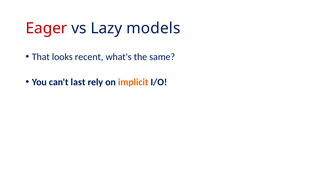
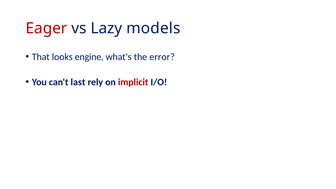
recent: recent -> engine
same: same -> error
implicit colour: orange -> red
